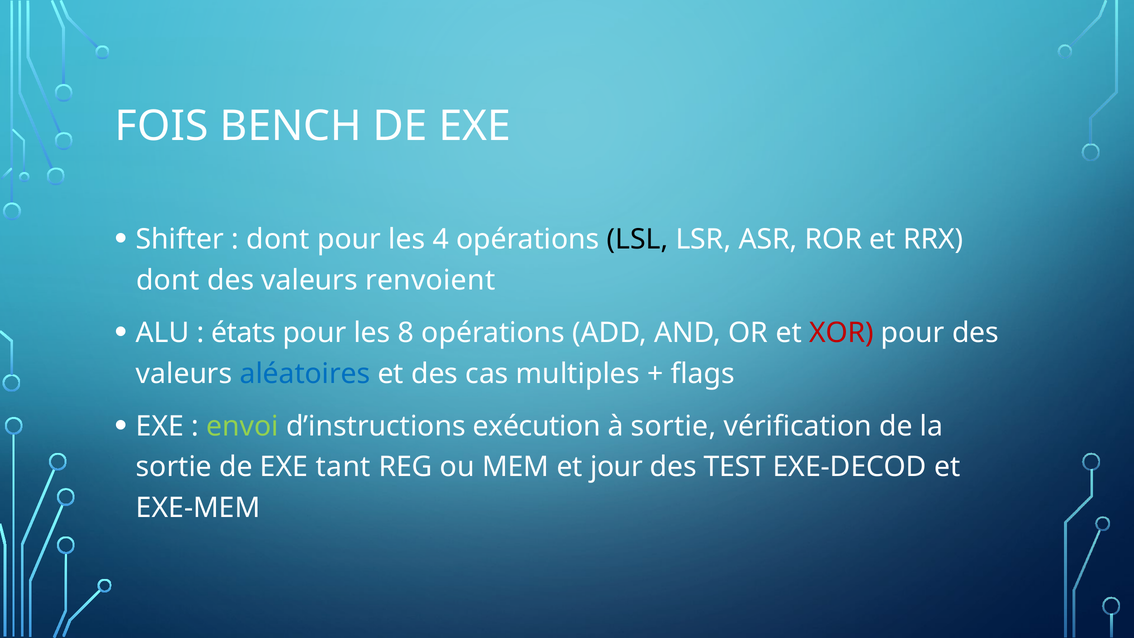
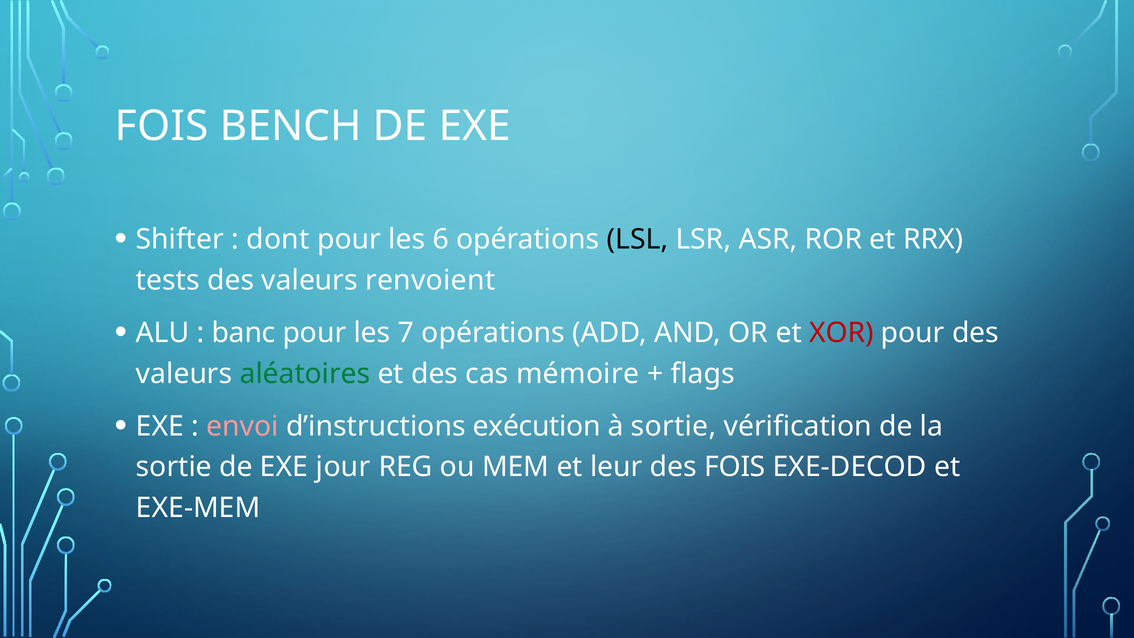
4: 4 -> 6
dont at (168, 280): dont -> tests
états: états -> banc
8: 8 -> 7
aléatoires colour: blue -> green
multiples: multiples -> mémoire
envoi colour: light green -> pink
tant: tant -> jour
jour: jour -> leur
des TEST: TEST -> FOIS
